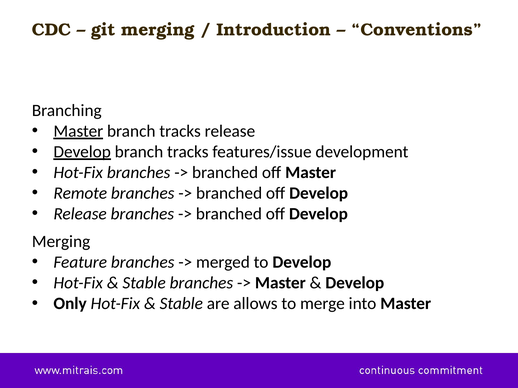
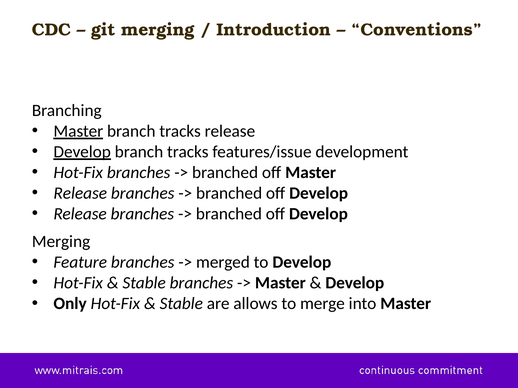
Remote at (80, 193): Remote -> Release
